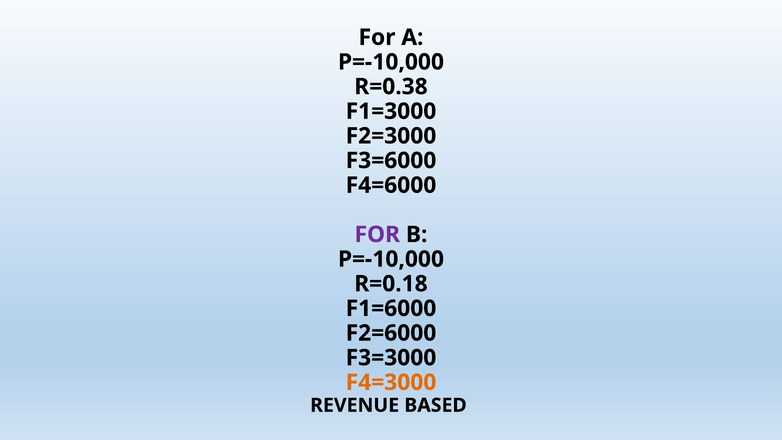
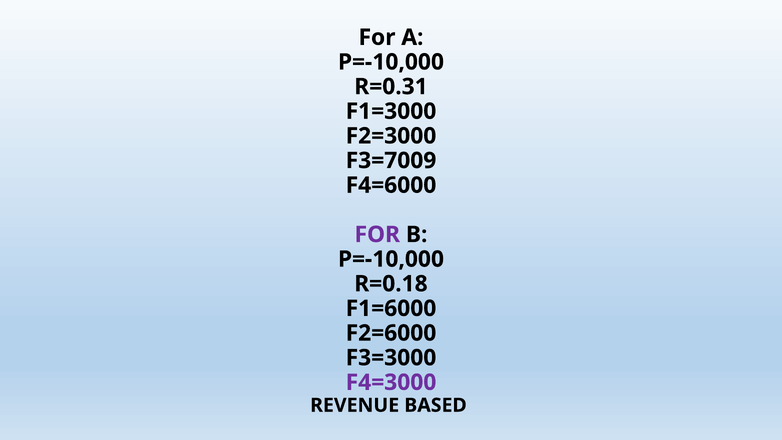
R=0.38: R=0.38 -> R=0.31
F3=6000: F3=6000 -> F3=7009
F4=3000 colour: orange -> purple
